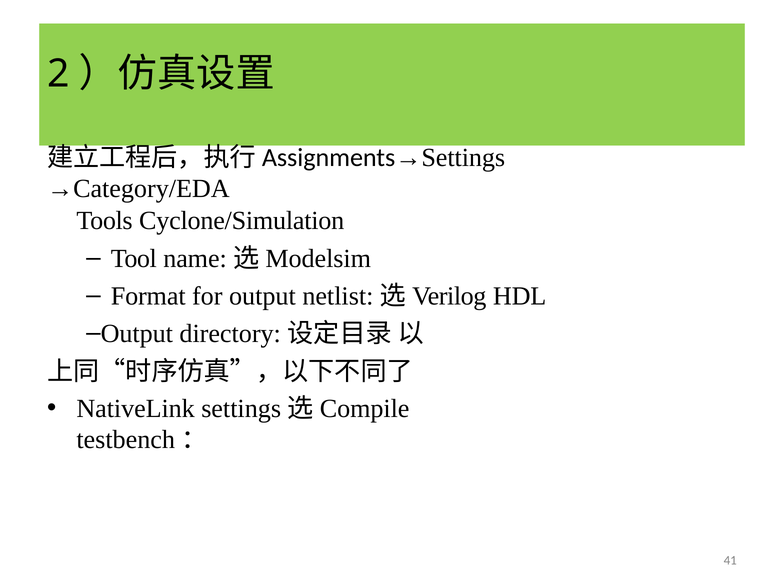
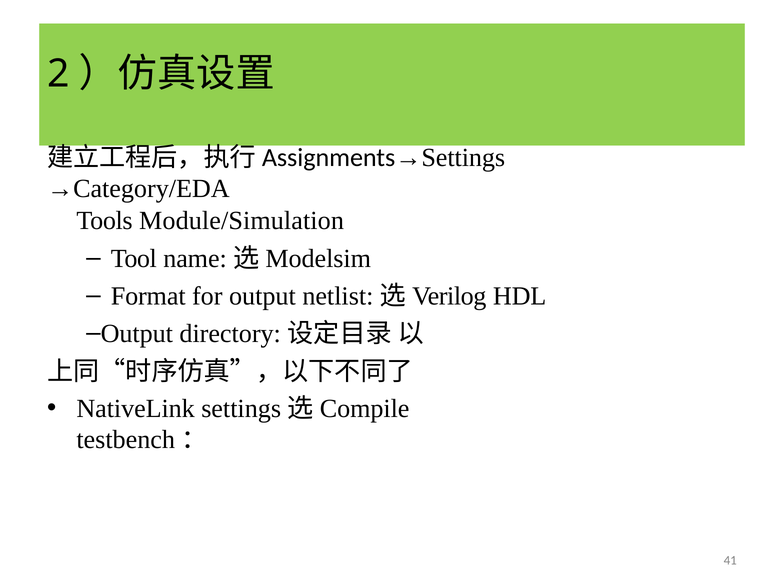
Cyclone/Simulation: Cyclone/Simulation -> Module/Simulation
